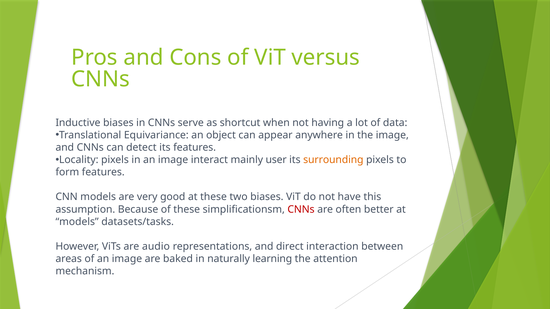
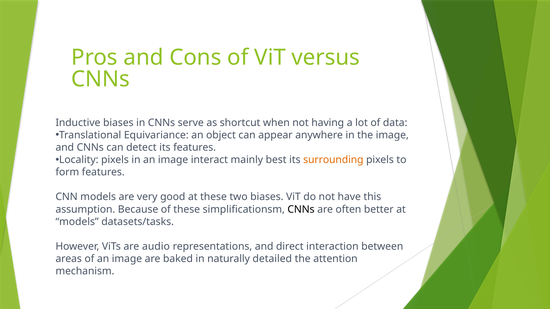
user: user -> best
CNNs at (301, 210) colour: red -> black
learning: learning -> detailed
